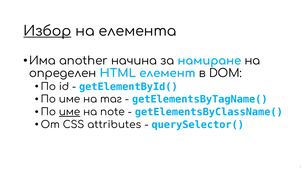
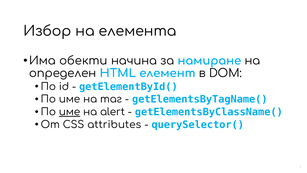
Избор underline: present -> none
another: another -> обекти
note: note -> alert
